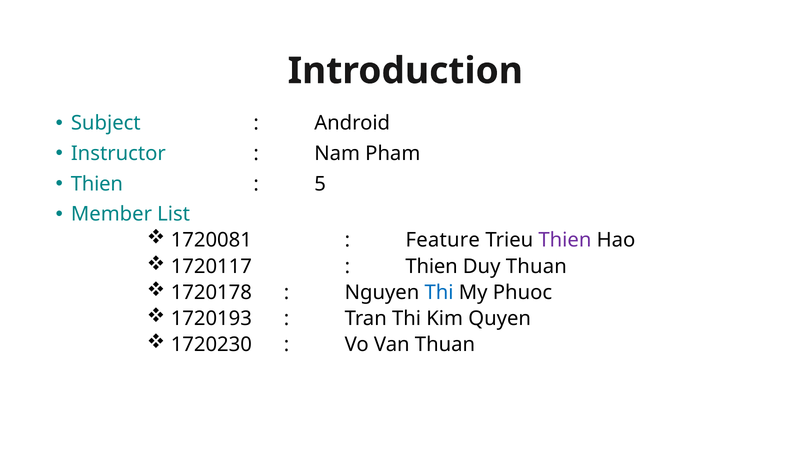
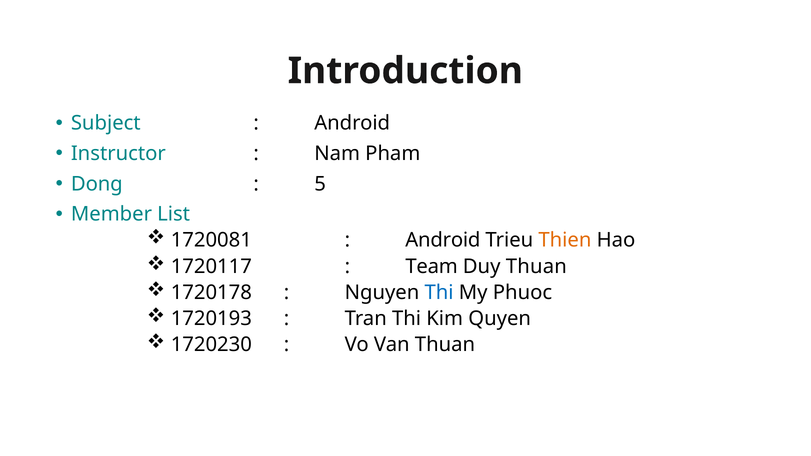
Thien at (97, 184): Thien -> Dong
Feature at (443, 240): Feature -> Android
Thien at (565, 240) colour: purple -> orange
Thien at (432, 266): Thien -> Team
